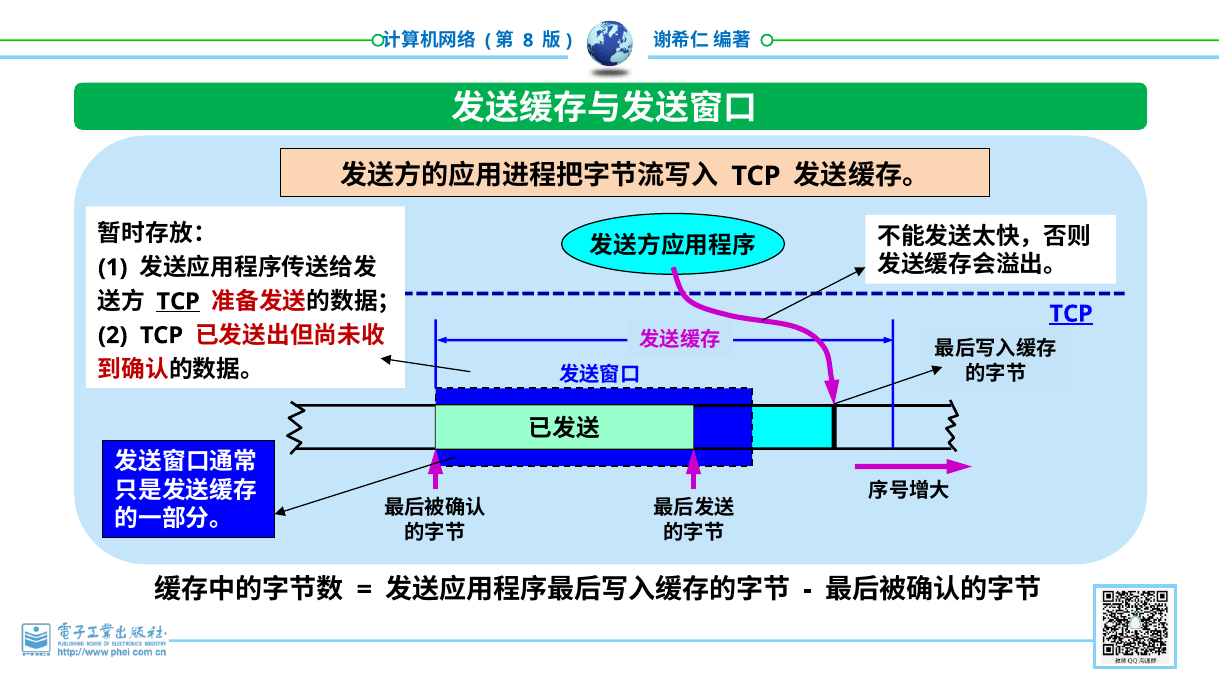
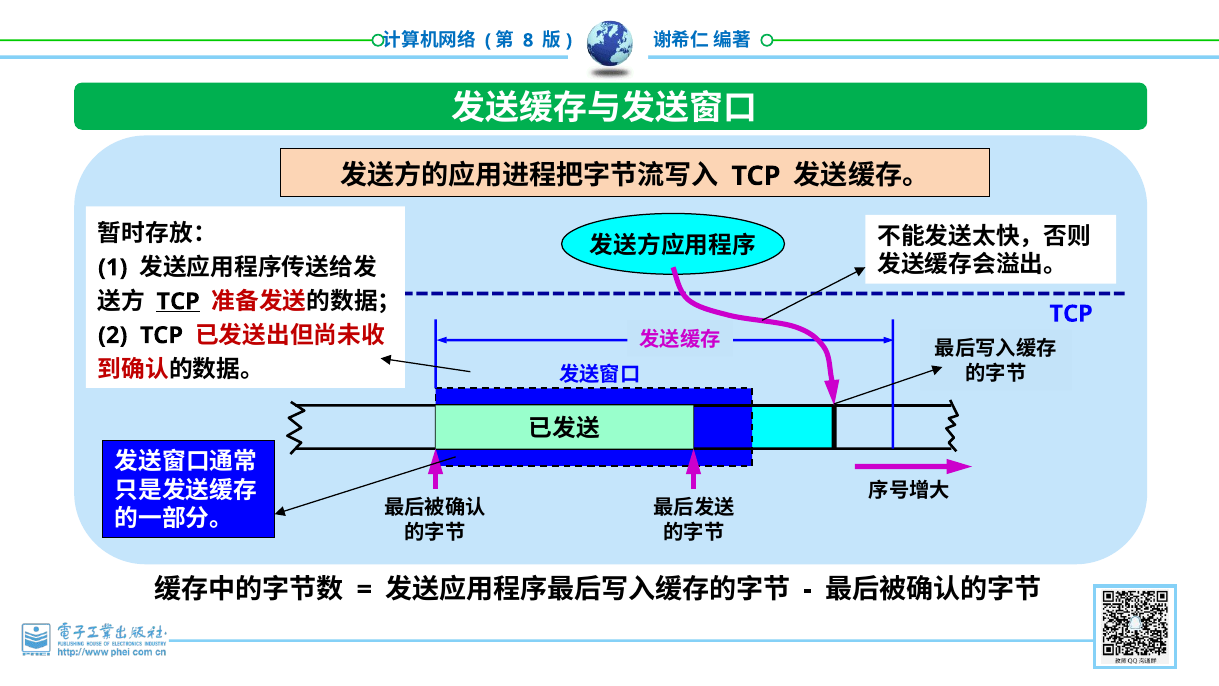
TCP at (1071, 314) underline: present -> none
